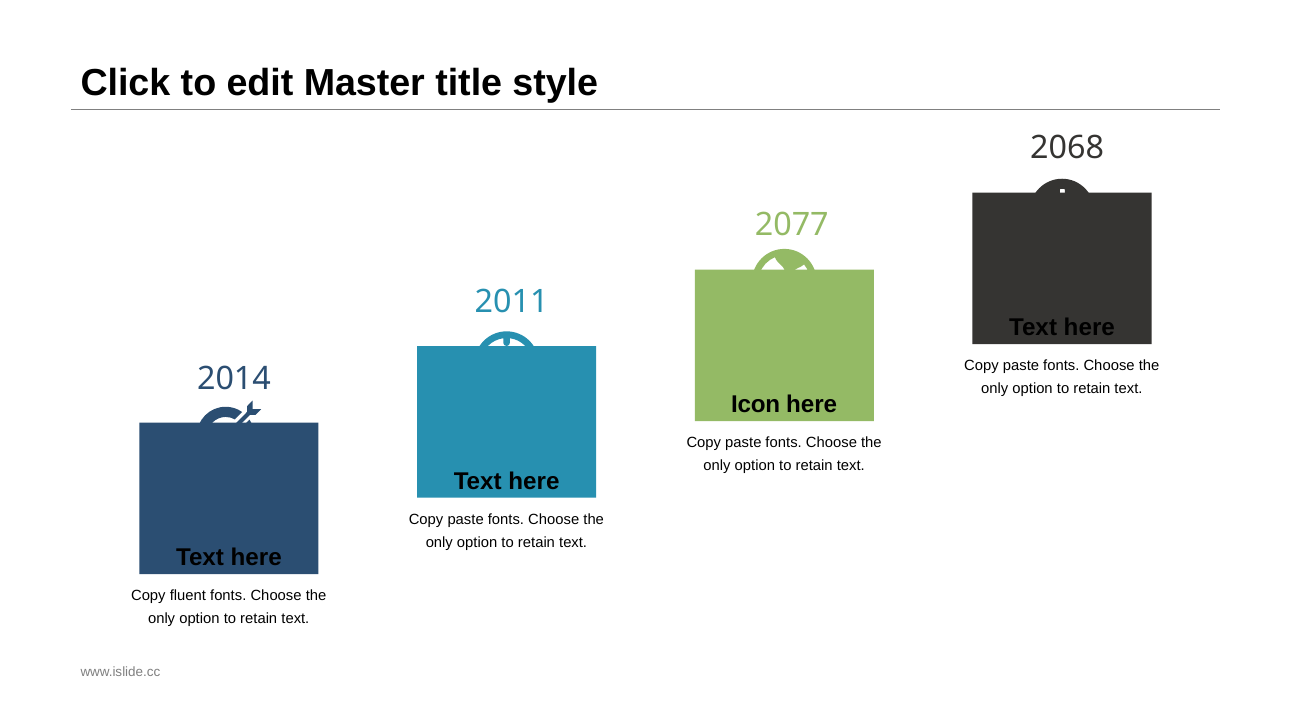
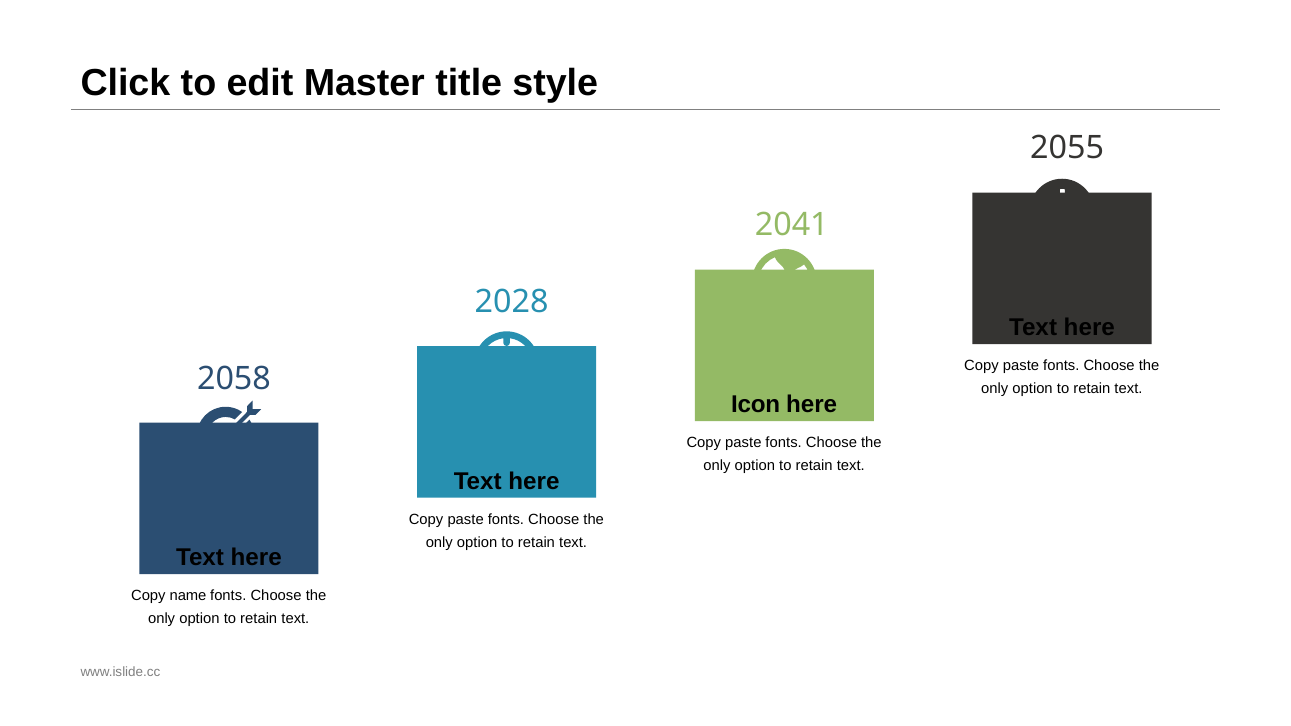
2068: 2068 -> 2055
2077: 2077 -> 2041
2011: 2011 -> 2028
2014: 2014 -> 2058
fluent: fluent -> name
